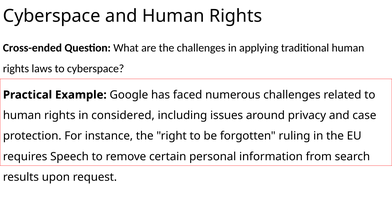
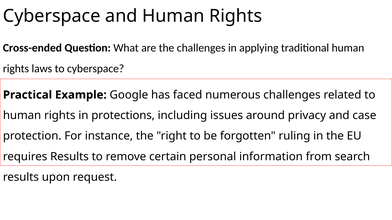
considered: considered -> protections
requires Speech: Speech -> Results
